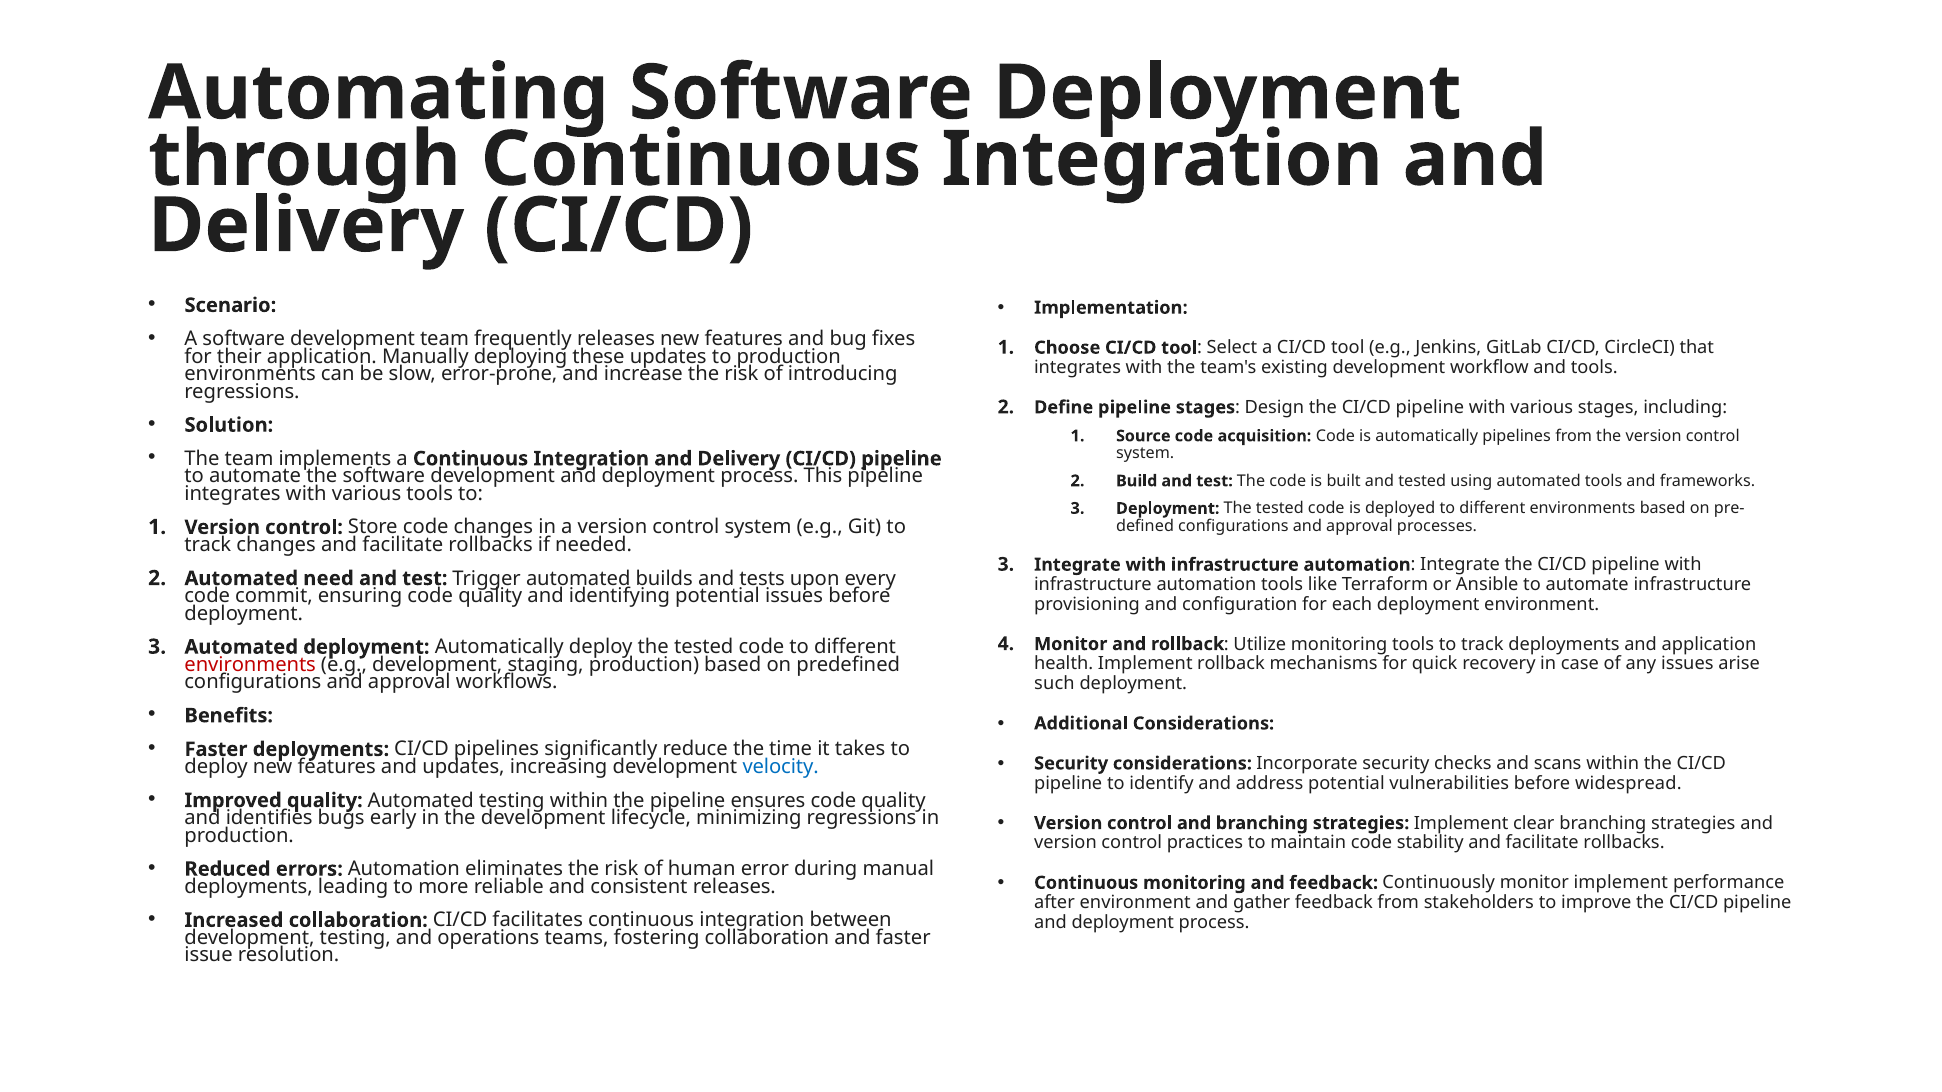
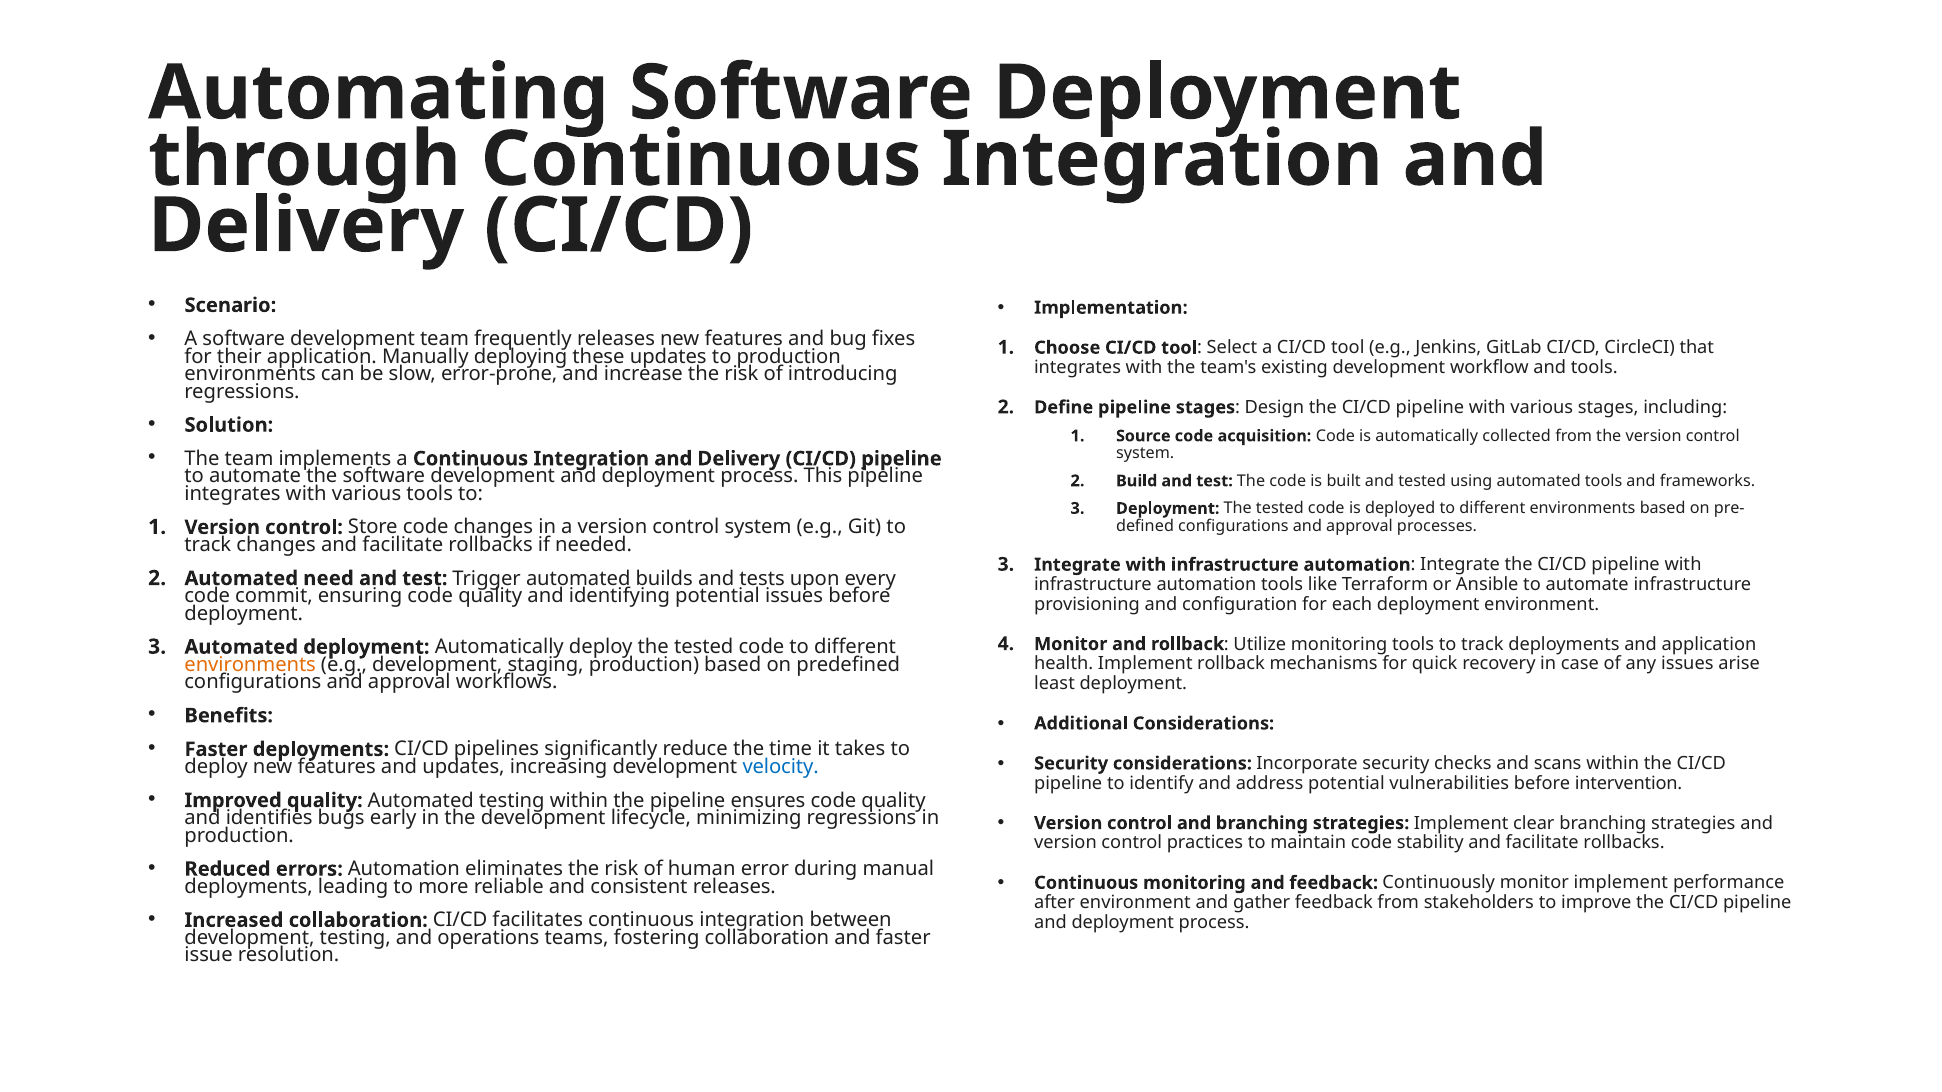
automatically pipelines: pipelines -> collected
environments at (250, 665) colour: red -> orange
such: such -> least
widespread: widespread -> intervention
